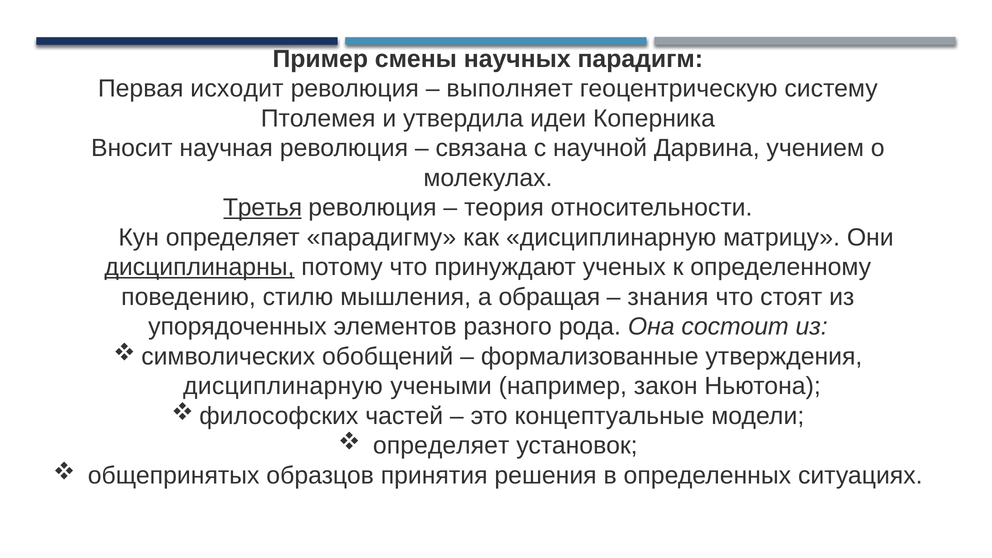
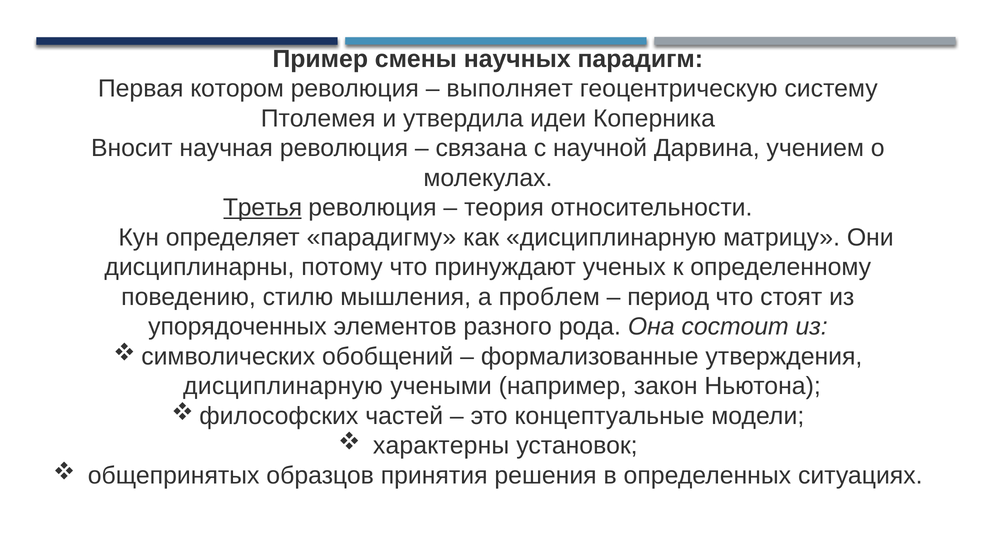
исходит: исходит -> котором
дисциплинарны underline: present -> none
обращая: обращая -> проблем
знания: знания -> период
определяет at (441, 446): определяет -> характерны
